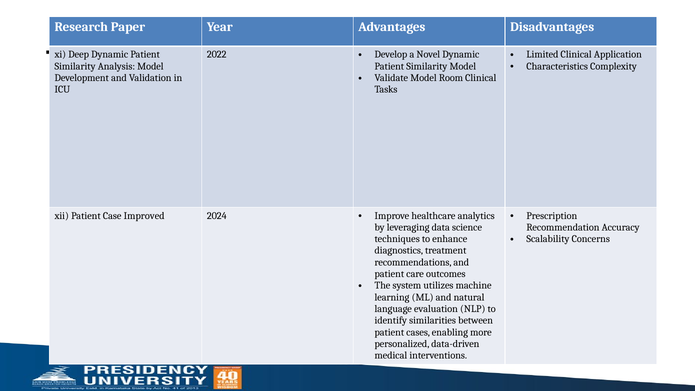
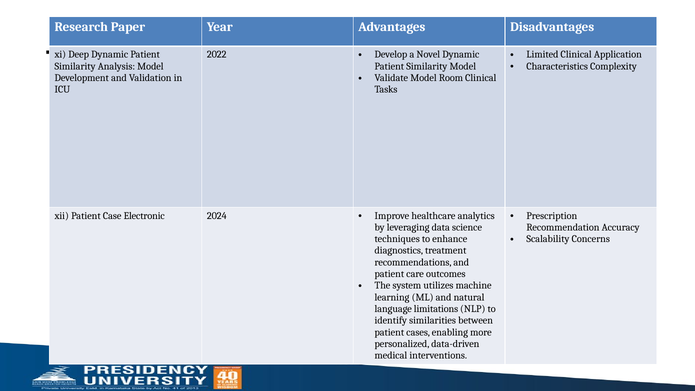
Improved: Improved -> Electronic
evaluation: evaluation -> limitations
